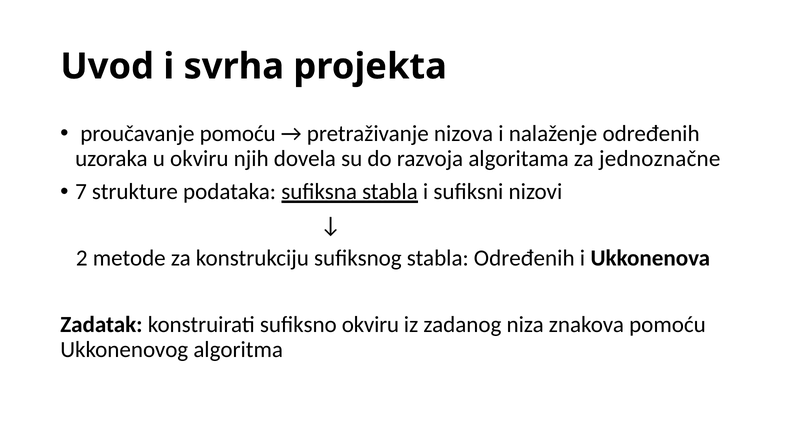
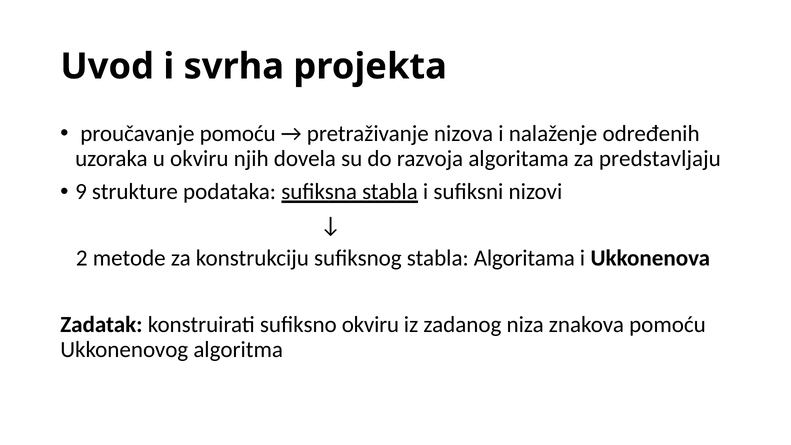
jednoznačne: jednoznačne -> predstavljaju
7: 7 -> 9
stabla Određenih: Određenih -> Algoritama
